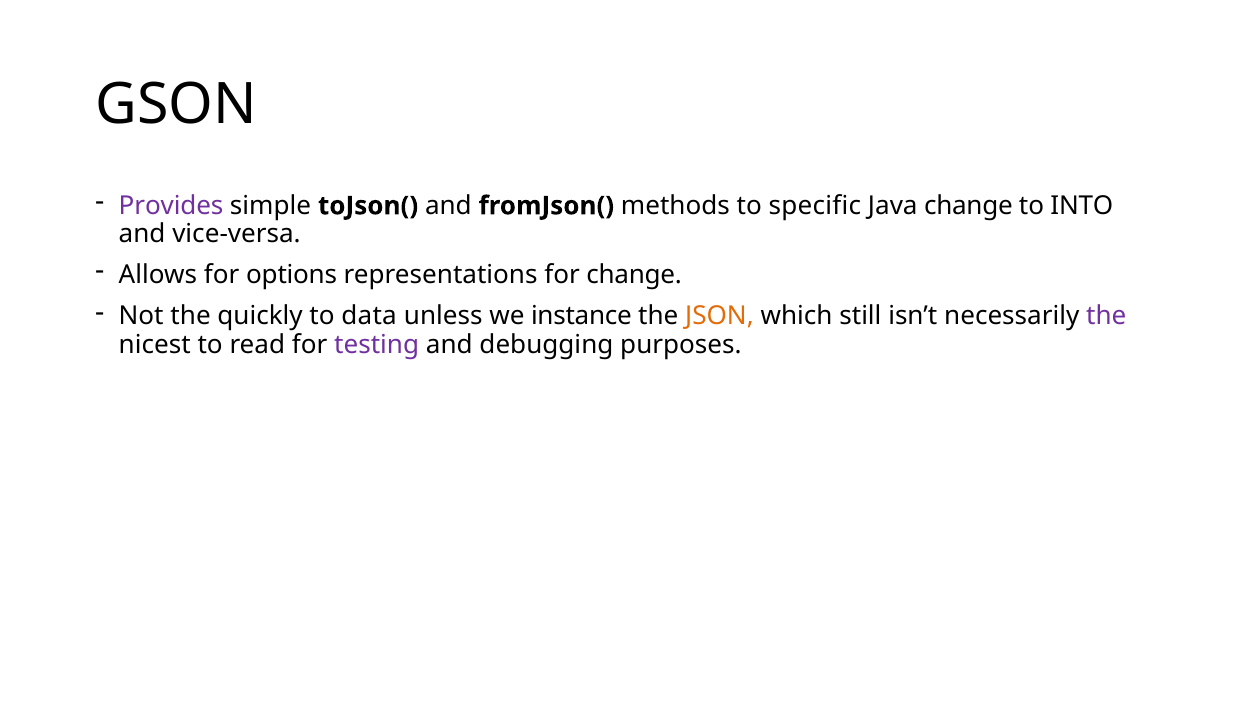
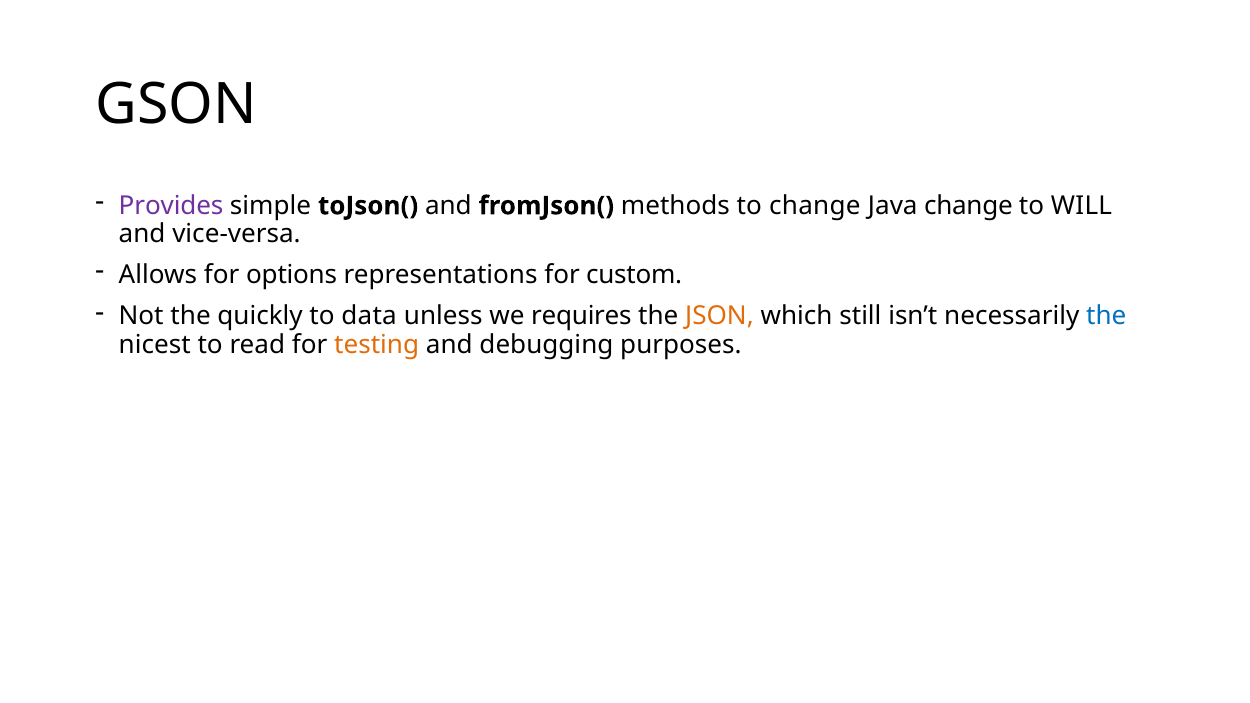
to specific: specific -> change
INTO: INTO -> WILL
for change: change -> custom
instance: instance -> requires
the at (1106, 316) colour: purple -> blue
testing colour: purple -> orange
